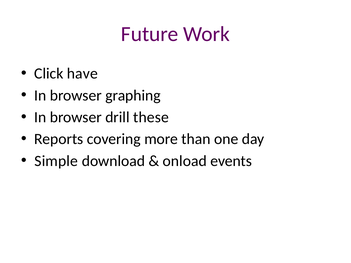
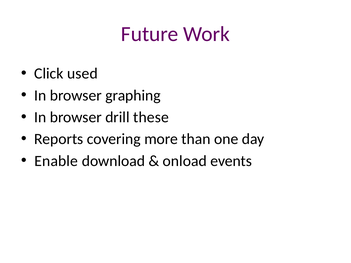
have: have -> used
Simple: Simple -> Enable
